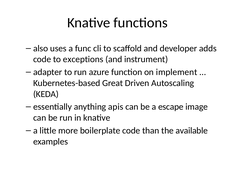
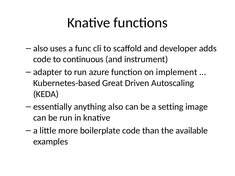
exceptions: exceptions -> continuous
anything apis: apis -> also
escape: escape -> setting
